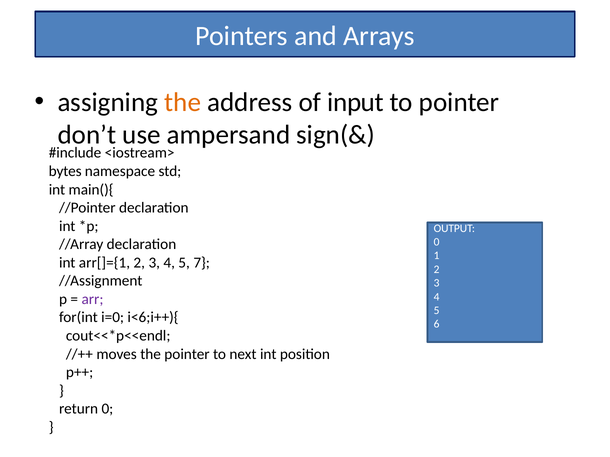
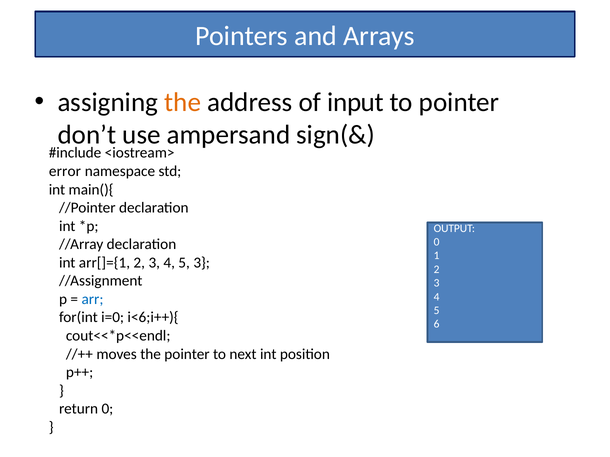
bytes: bytes -> error
5 7: 7 -> 3
arr colour: purple -> blue
